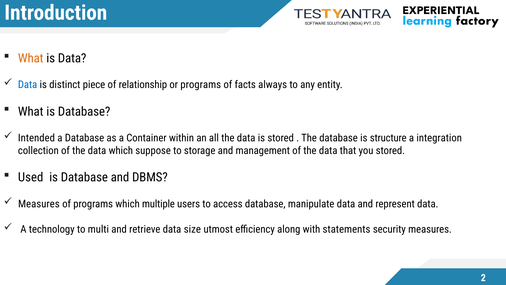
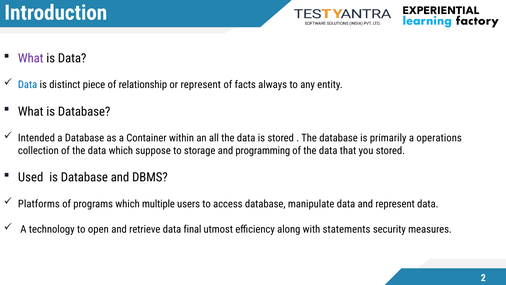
What at (31, 58) colour: orange -> purple
or programs: programs -> represent
structure: structure -> primarily
integration: integration -> operations
management: management -> programming
Measures at (39, 204): Measures -> Platforms
multi: multi -> open
size: size -> final
